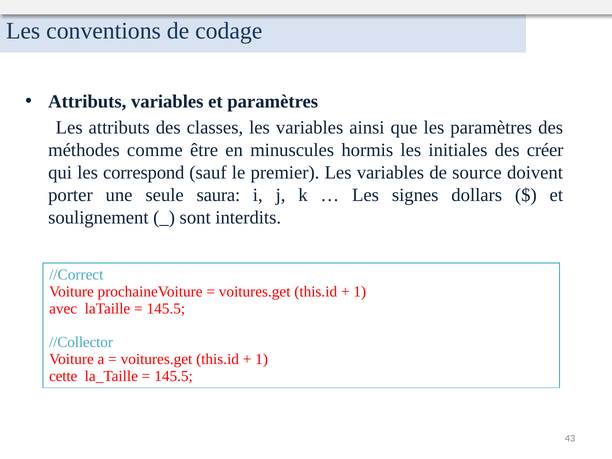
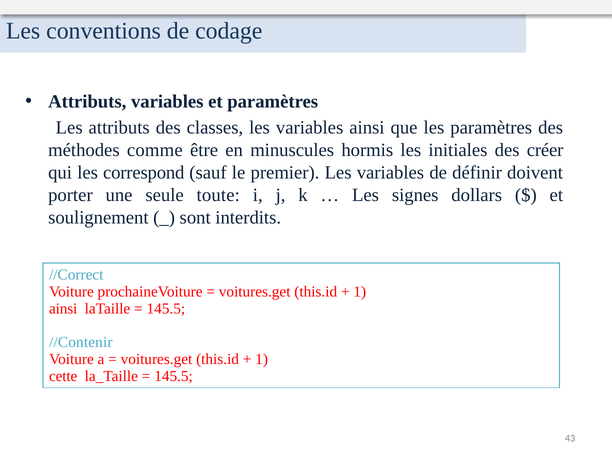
source: source -> définir
saura: saura -> toute
avec at (63, 309): avec -> ainsi
//Collector: //Collector -> //Contenir
